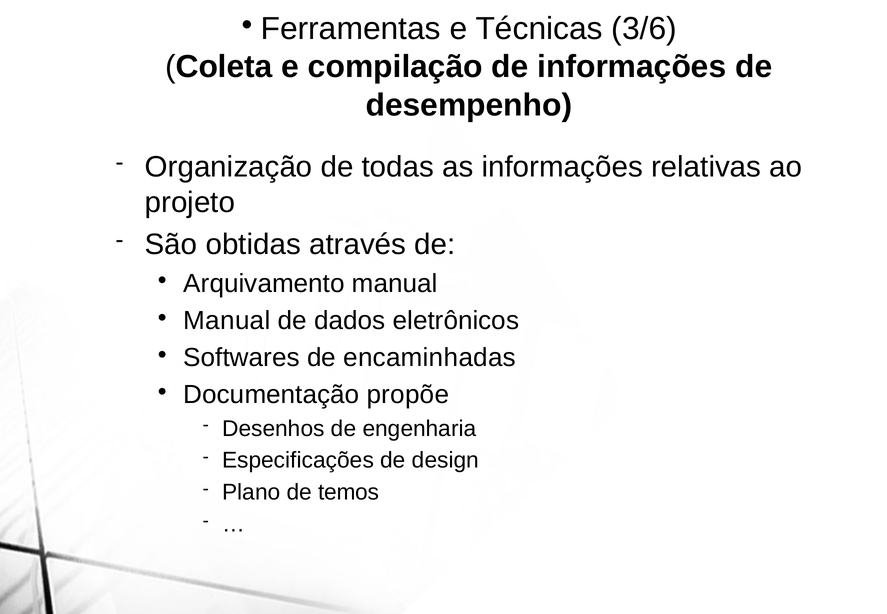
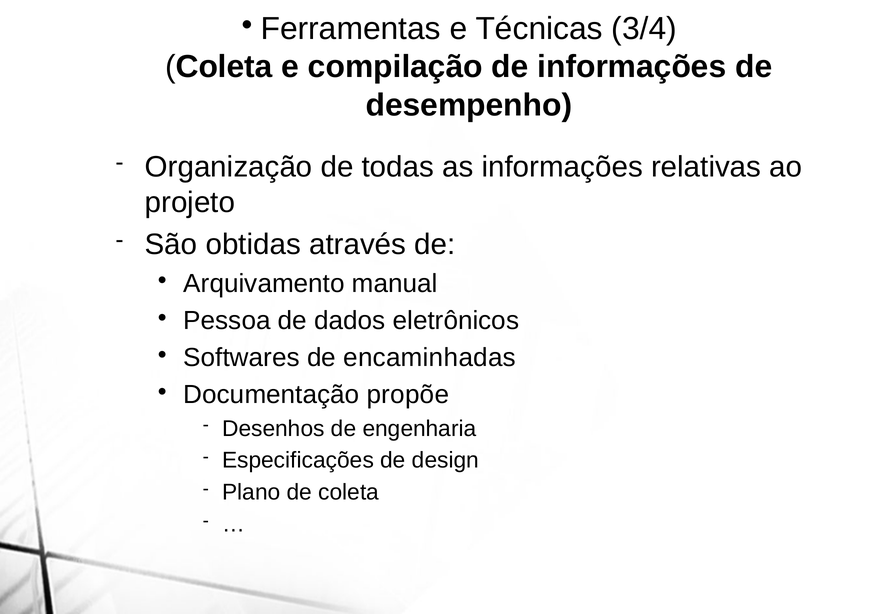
3/6: 3/6 -> 3/4
Manual at (227, 321): Manual -> Pessoa
de temos: temos -> coleta
